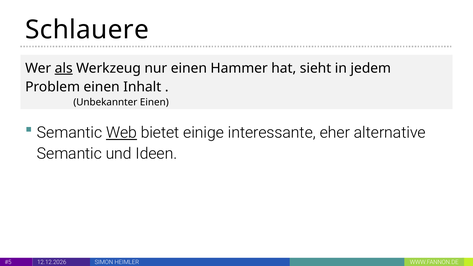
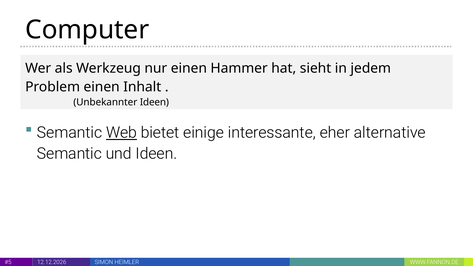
Schlauere: Schlauere -> Computer
als underline: present -> none
Unbekannter Einen: Einen -> Ideen
